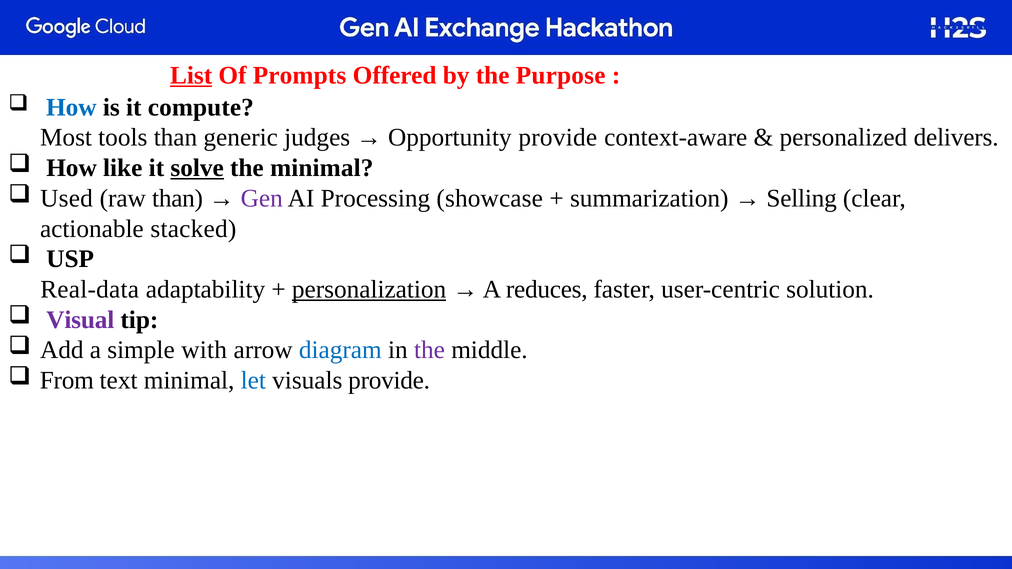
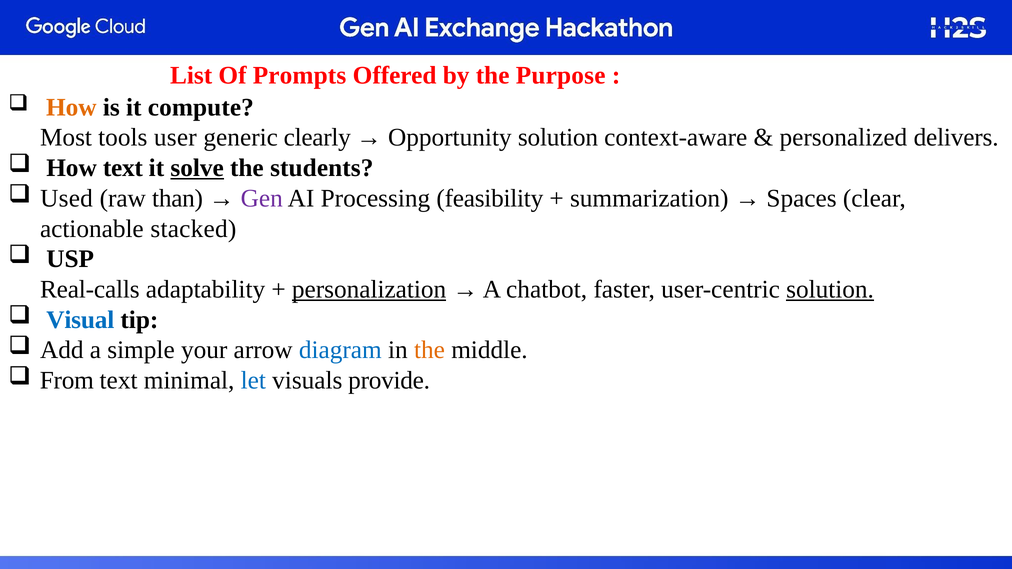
List underline: present -> none
How at (71, 107) colour: blue -> orange
tools than: than -> user
judges: judges -> clearly
Opportunity provide: provide -> solution
How like: like -> text
the minimal: minimal -> students
showcase: showcase -> feasibility
Selling: Selling -> Spaces
Real-data: Real-data -> Real-calls
reduces: reduces -> chatbot
solution at (830, 290) underline: none -> present
Visual colour: purple -> blue
with: with -> your
the at (429, 350) colour: purple -> orange
